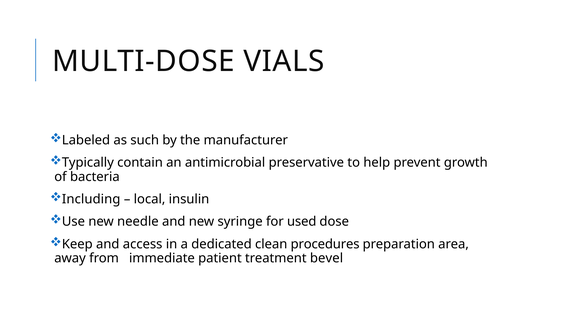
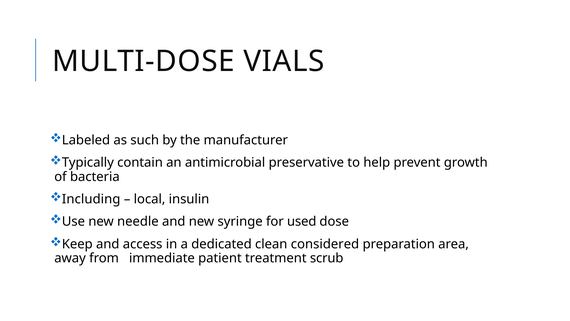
procedures: procedures -> considered
bevel: bevel -> scrub
